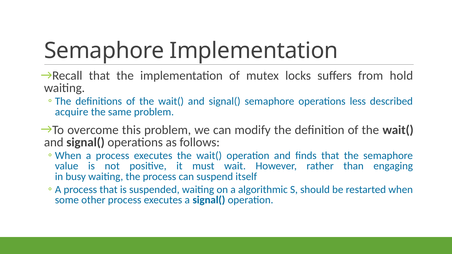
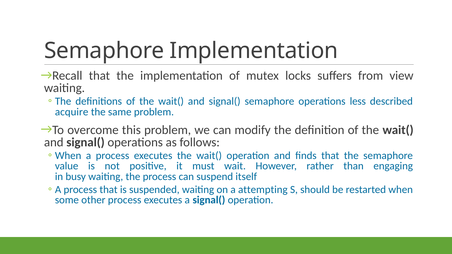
hold: hold -> view
algorithmic: algorithmic -> attempting
